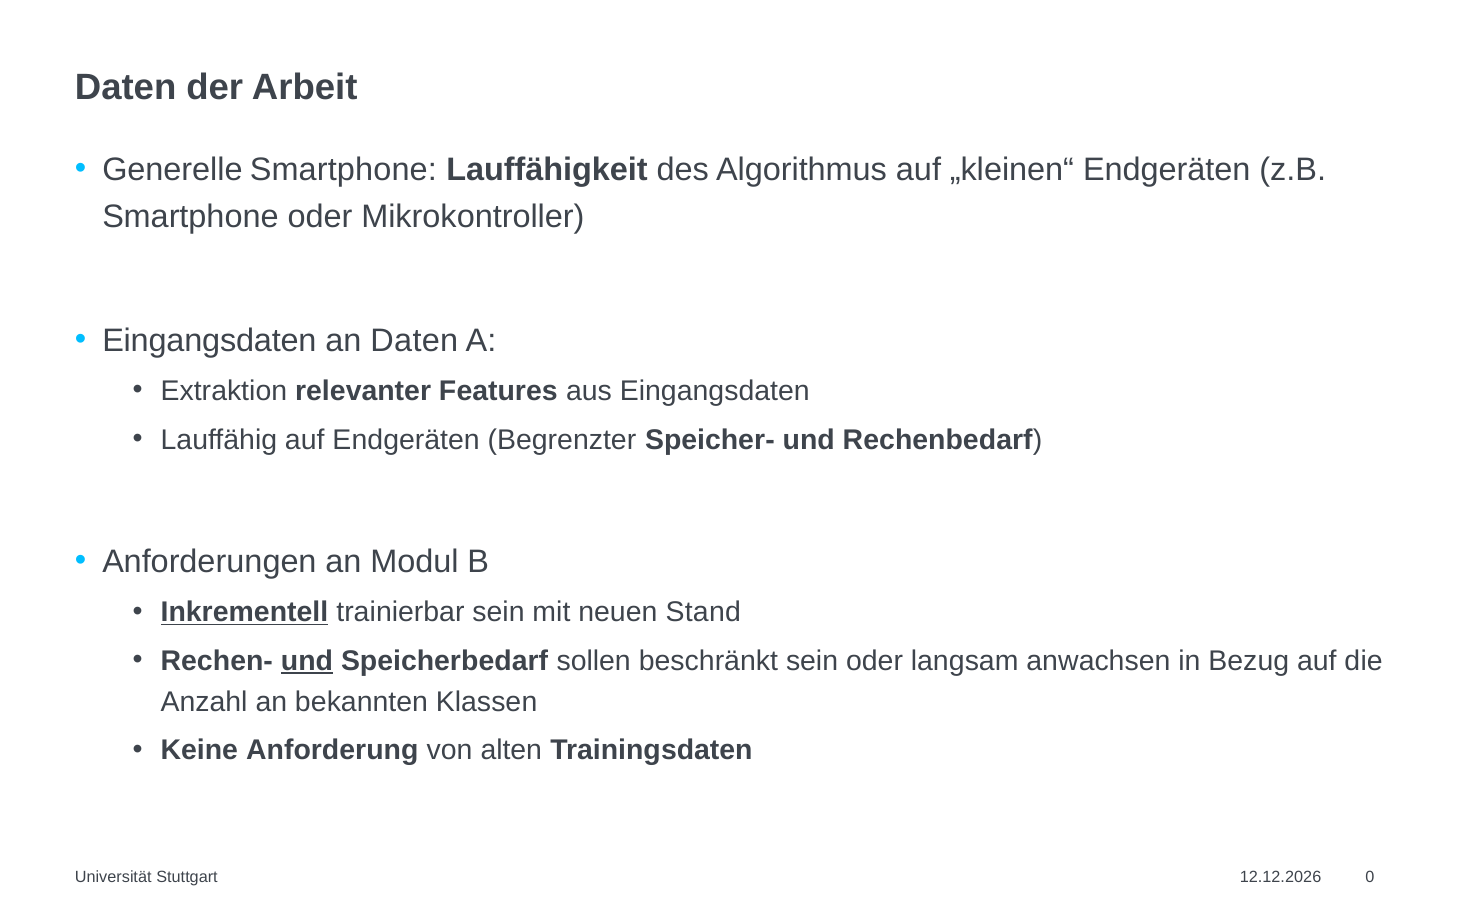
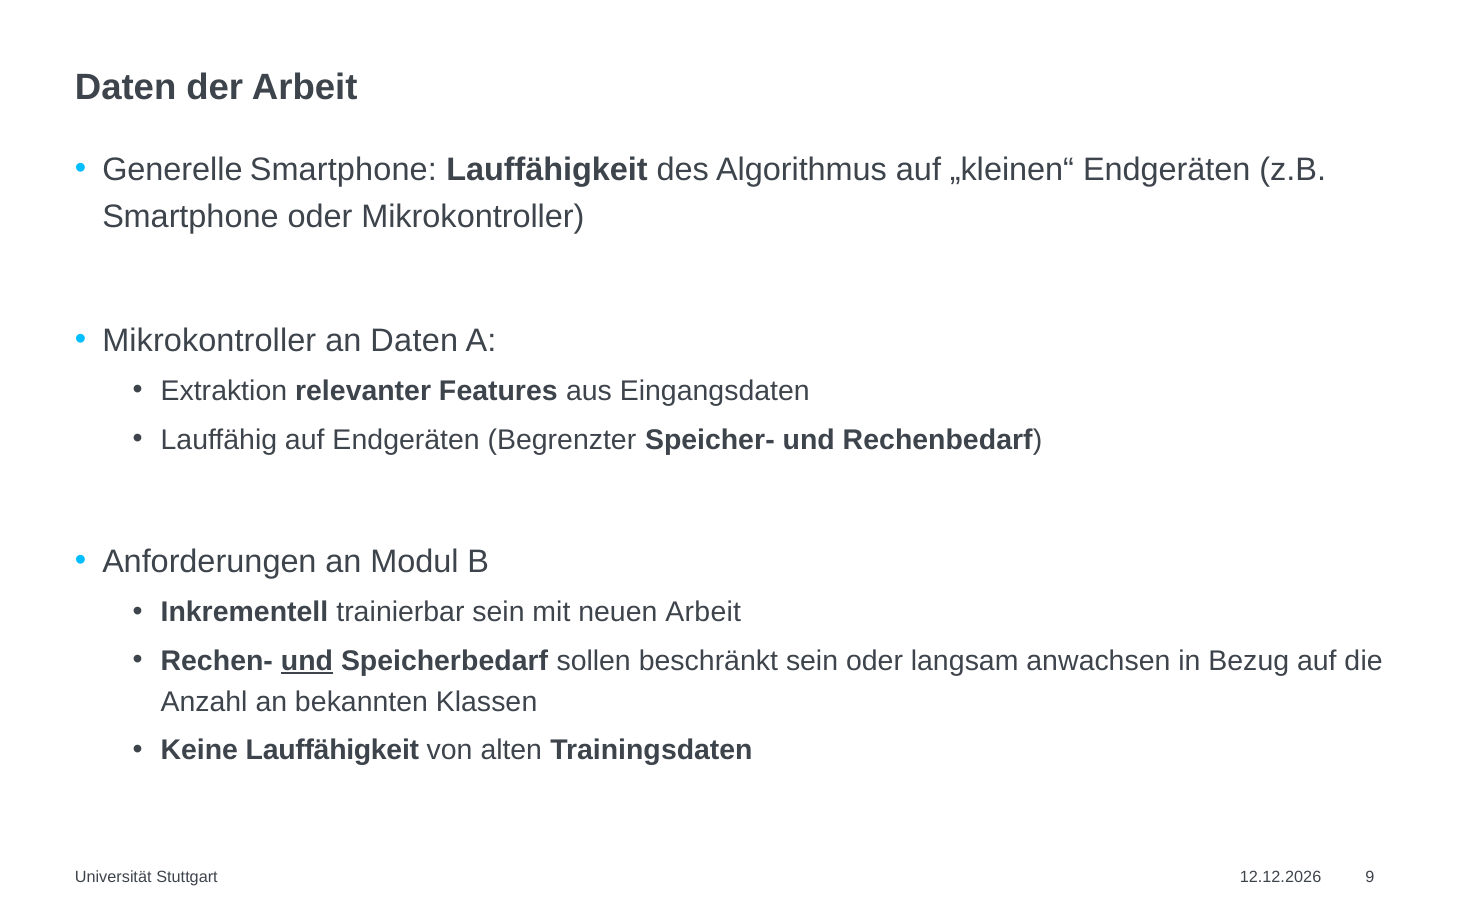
Eingangsdaten at (209, 340): Eingangsdaten -> Mikrokontroller
Inkrementell underline: present -> none
neuen Stand: Stand -> Arbeit
Keine Anforderung: Anforderung -> Lauffähigkeit
0: 0 -> 9
